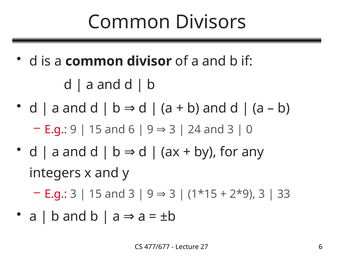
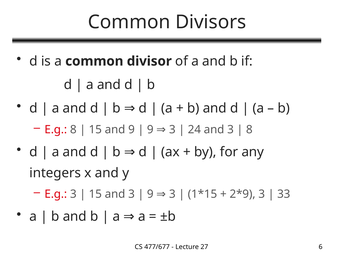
E.g 9: 9 -> 8
and 6: 6 -> 9
0 at (249, 129): 0 -> 8
